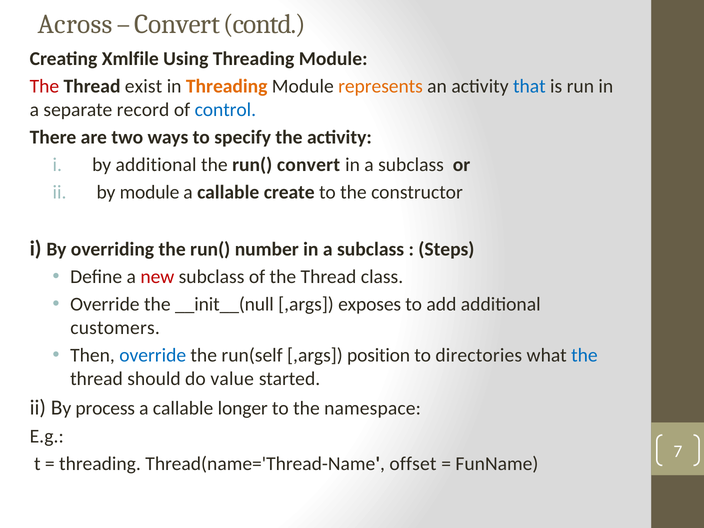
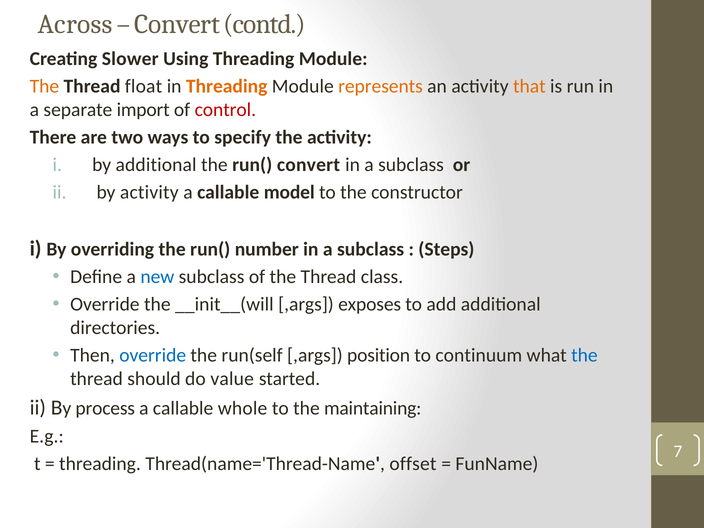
Xmlfile: Xmlfile -> Slower
The at (44, 86) colour: red -> orange
exist: exist -> float
that colour: blue -> orange
record: record -> import
control colour: blue -> red
by module: module -> activity
create: create -> model
new colour: red -> blue
__init__(null: __init__(null -> __init__(will
customers: customers -> directories
directories: directories -> continuum
longer: longer -> whole
namespace: namespace -> maintaining
